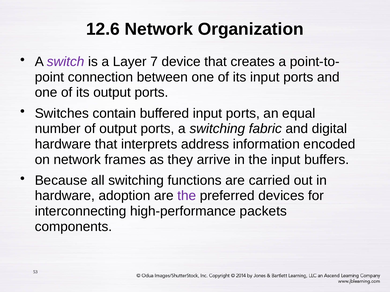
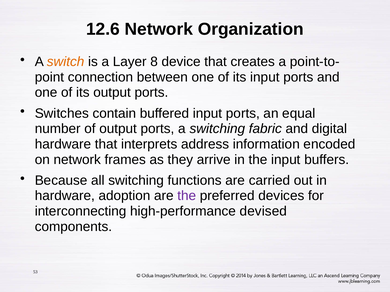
switch colour: purple -> orange
7: 7 -> 8
packets: packets -> devised
